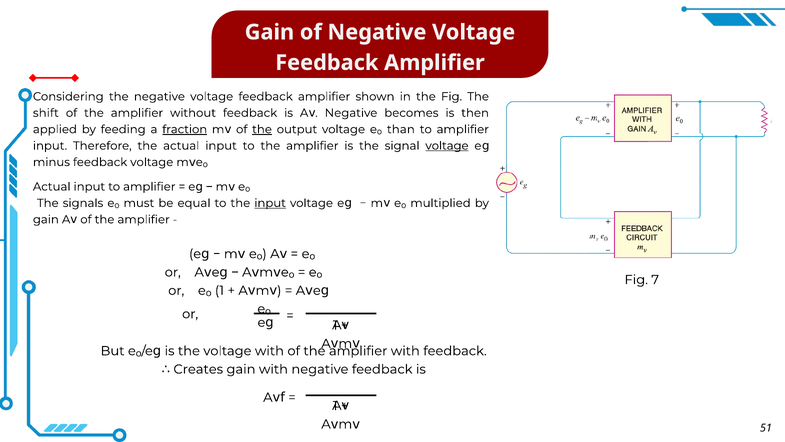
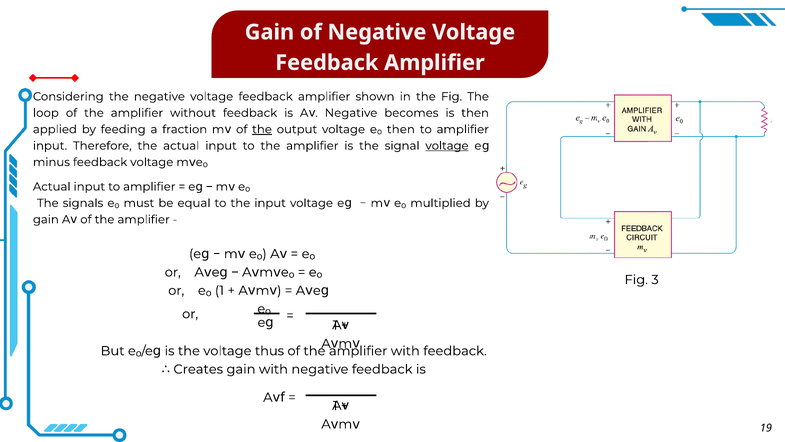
shift: shift -> loop
fraction underline: present -> none
e₀ than: than -> then
input at (270, 203) underline: present -> none
7: 7 -> 3
voltage with: with -> thus
51: 51 -> 19
